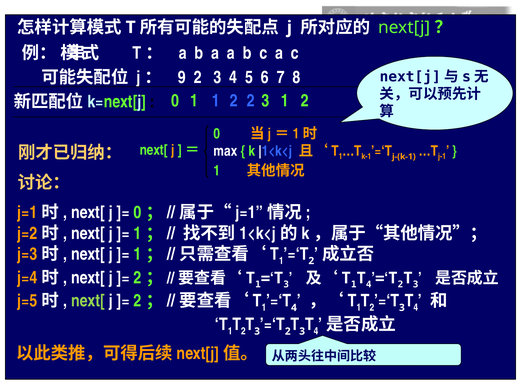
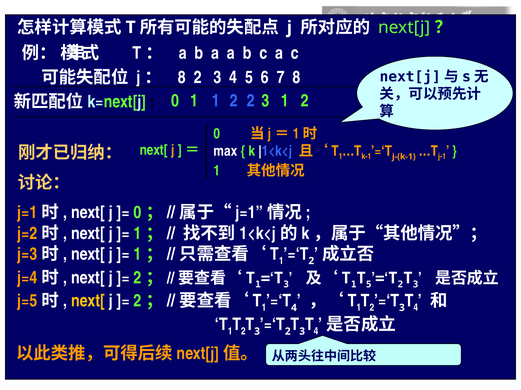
j： 9: 9 -> 8
4 at (369, 285): 4 -> 5
next[ at (88, 301) colour: light green -> yellow
